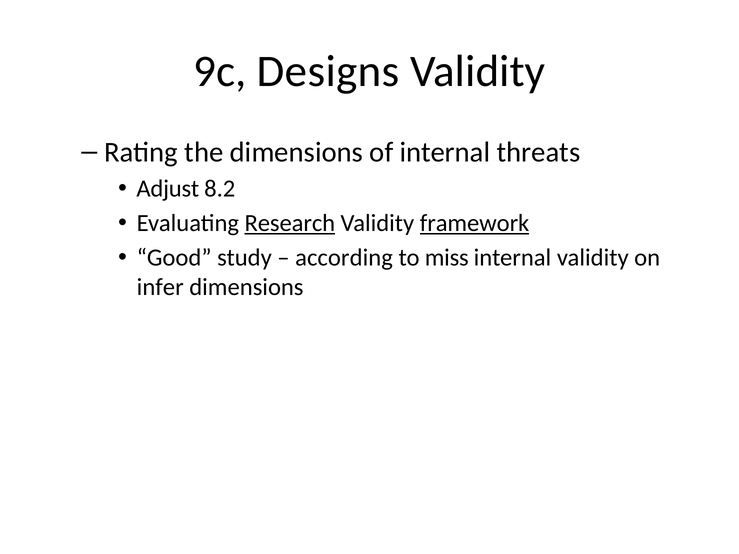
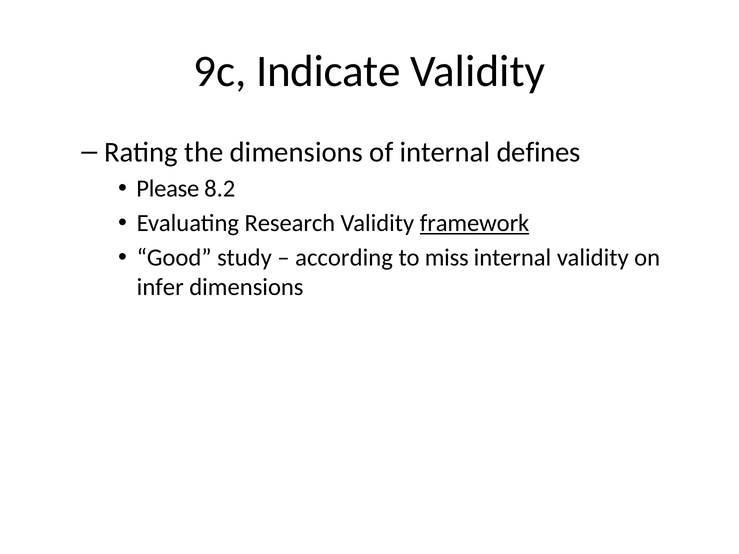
Designs: Designs -> Indicate
threats: threats -> defines
Adjust: Adjust -> Please
Research underline: present -> none
